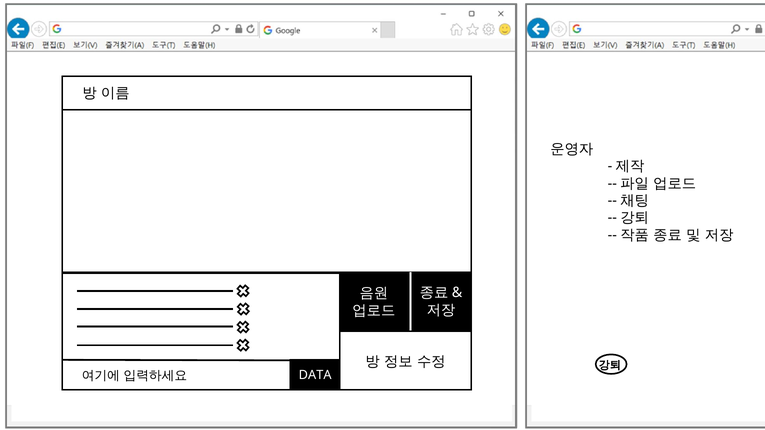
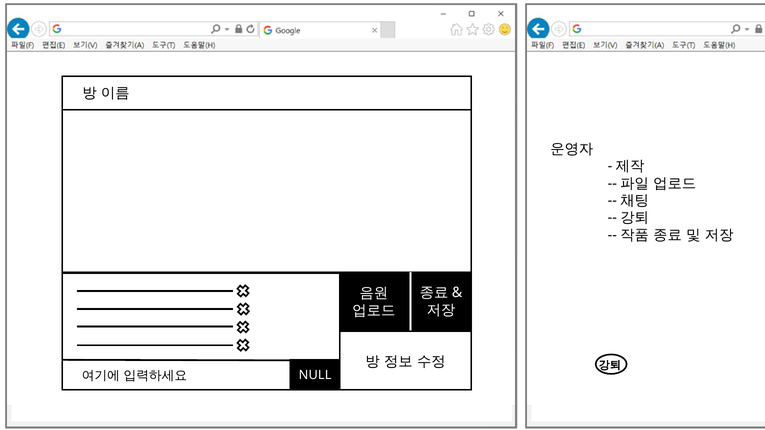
DATA: DATA -> NULL
